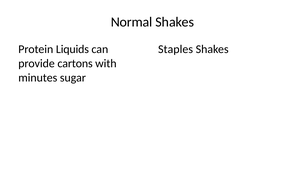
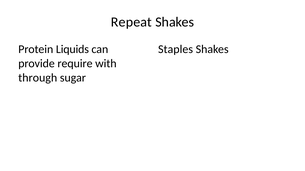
Normal: Normal -> Repeat
cartons: cartons -> require
minutes: minutes -> through
